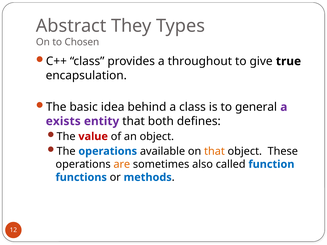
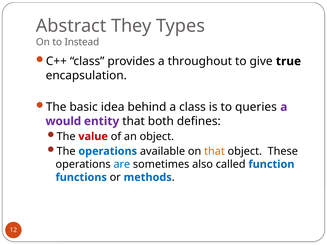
Chosen: Chosen -> Instead
general: general -> queries
exists: exists -> would
are colour: orange -> blue
